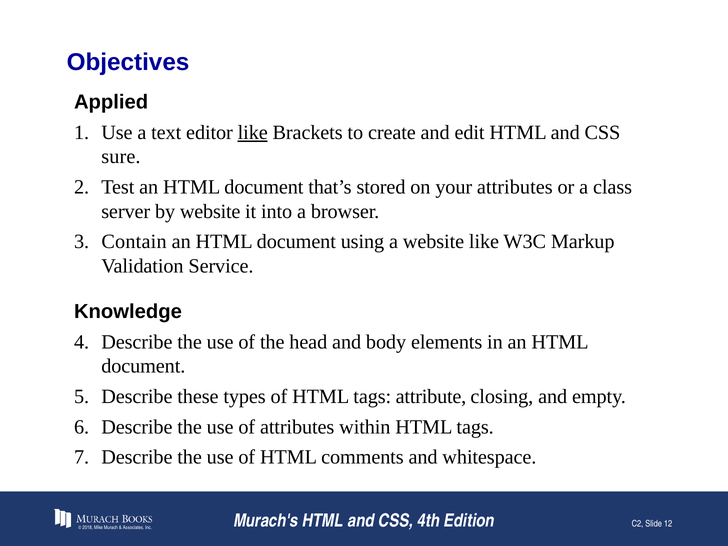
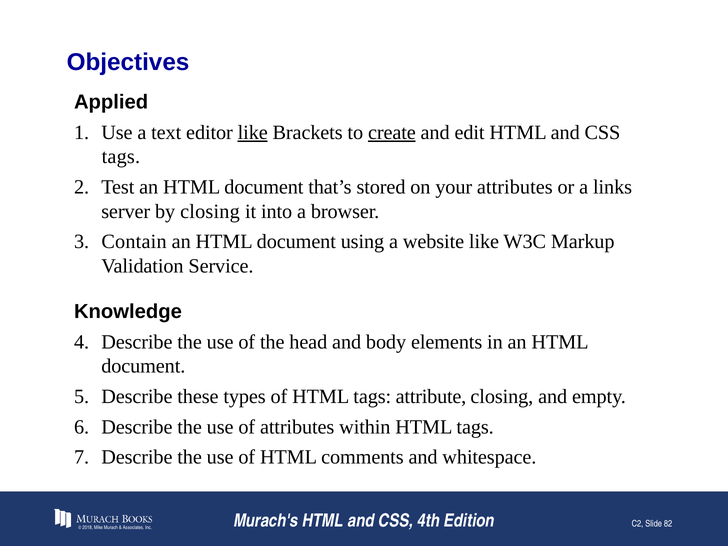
create underline: none -> present
sure at (121, 157): sure -> tags
class: class -> links
by website: website -> closing
12: 12 -> 82
